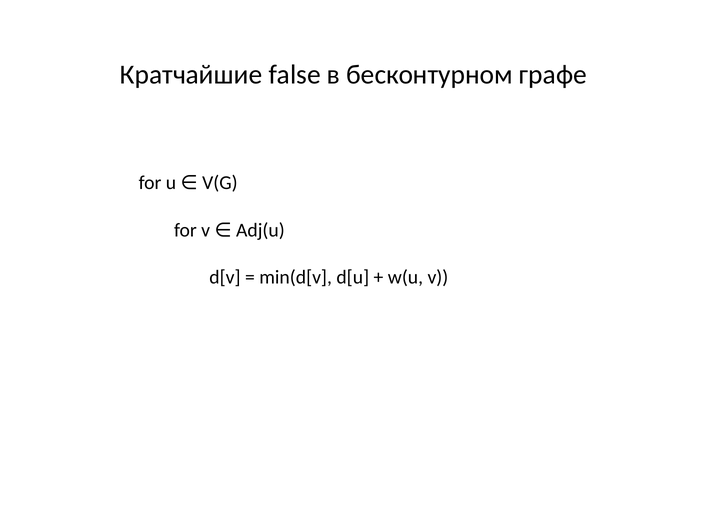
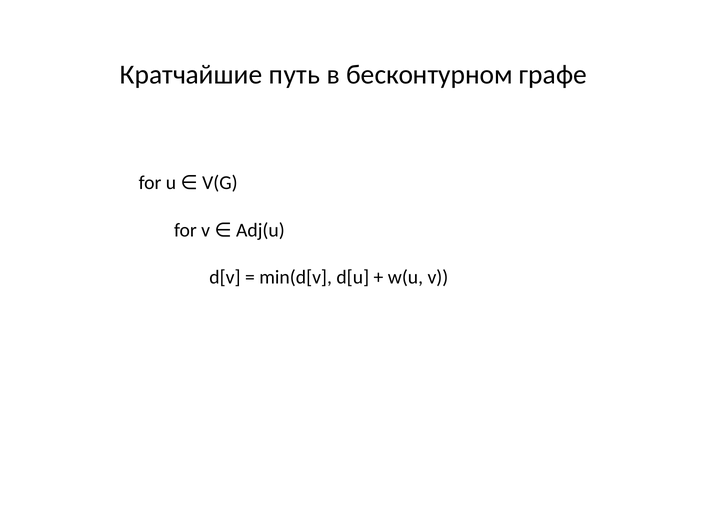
false: false -> путь
